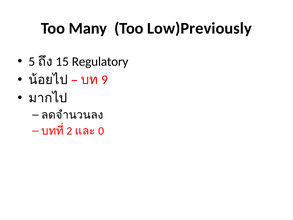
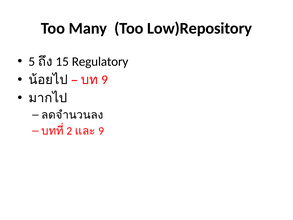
Low)Previously: Low)Previously -> Low)Repository
0 at (101, 131): 0 -> 9
